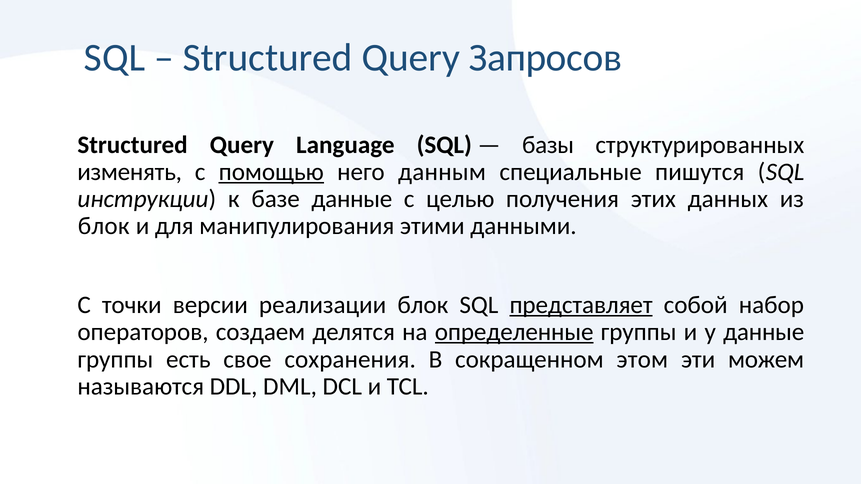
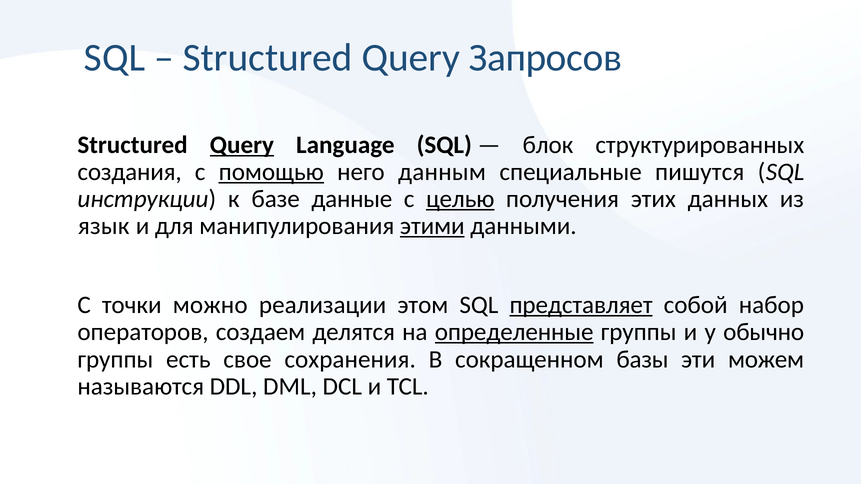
Query at (242, 145) underline: none -> present
базы: базы -> блок
изменять: изменять -> создания
целью underline: none -> present
блок at (104, 226): блок -> язык
этими underline: none -> present
версии: версии -> можно
реализации блок: блок -> этом
у данные: данные -> обычно
этом: этом -> базы
